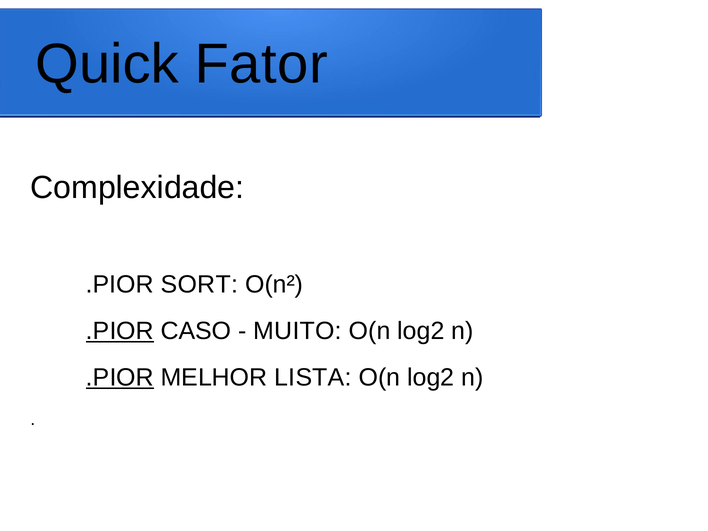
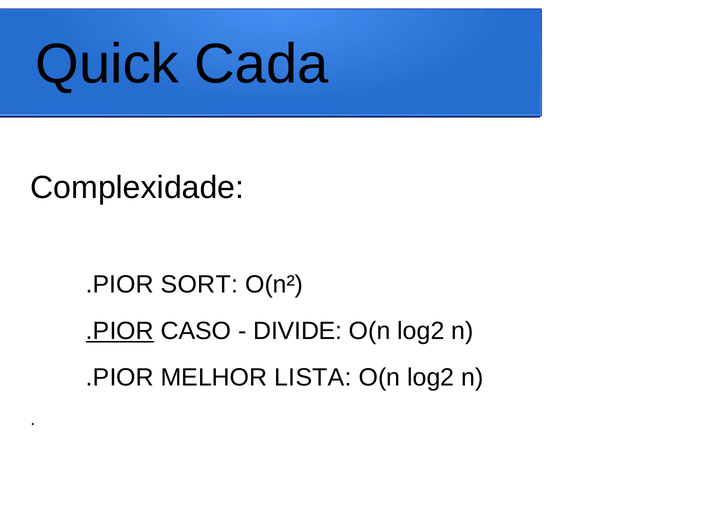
Fator: Fator -> Cada
MUITO: MUITO -> DIVIDE
.PIOR at (120, 377) underline: present -> none
